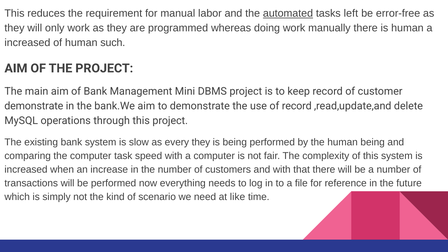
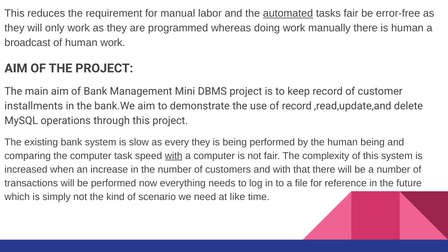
tasks left: left -> fair
increased at (27, 43): increased -> broadcast
human such: such -> work
demonstrate at (34, 106): demonstrate -> installments
with at (174, 156) underline: none -> present
